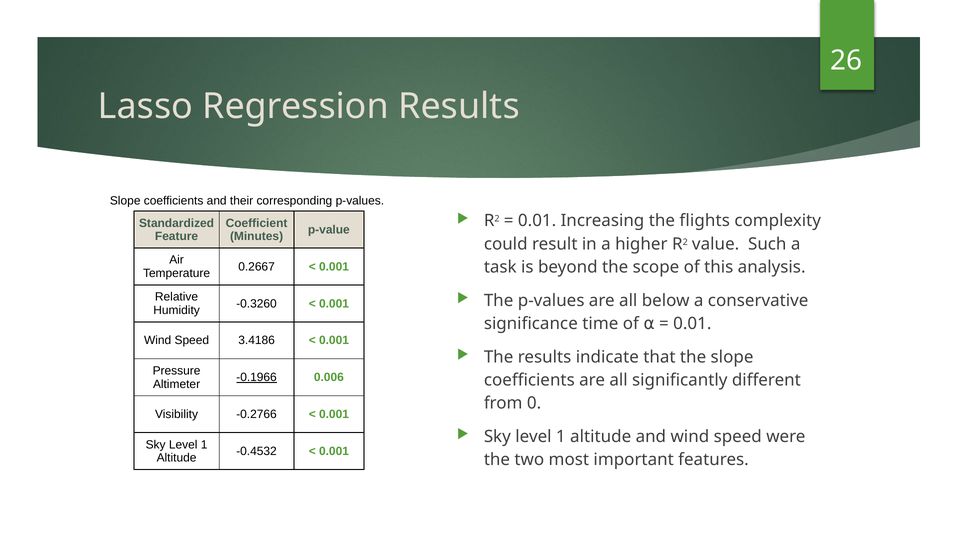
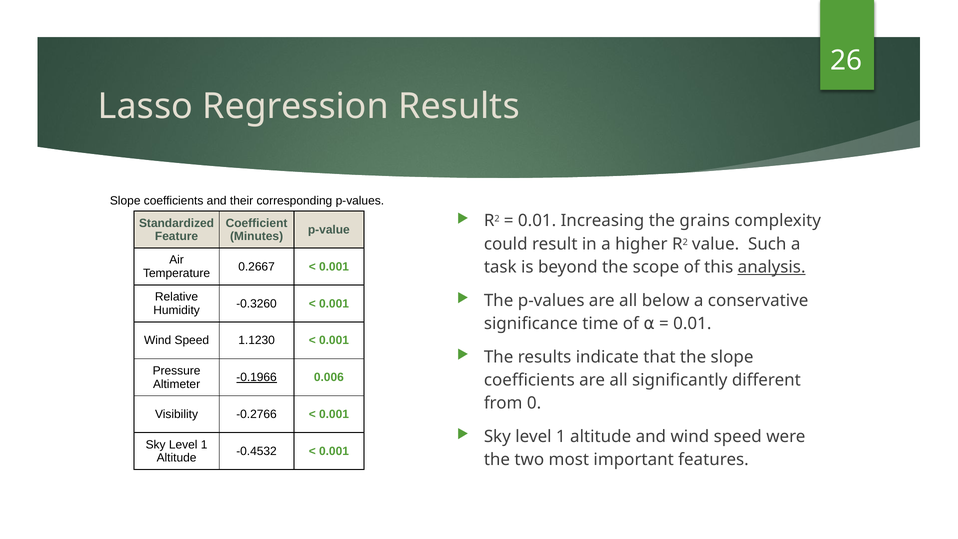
flights: flights -> grains
analysis underline: none -> present
3.4186: 3.4186 -> 1.1230
